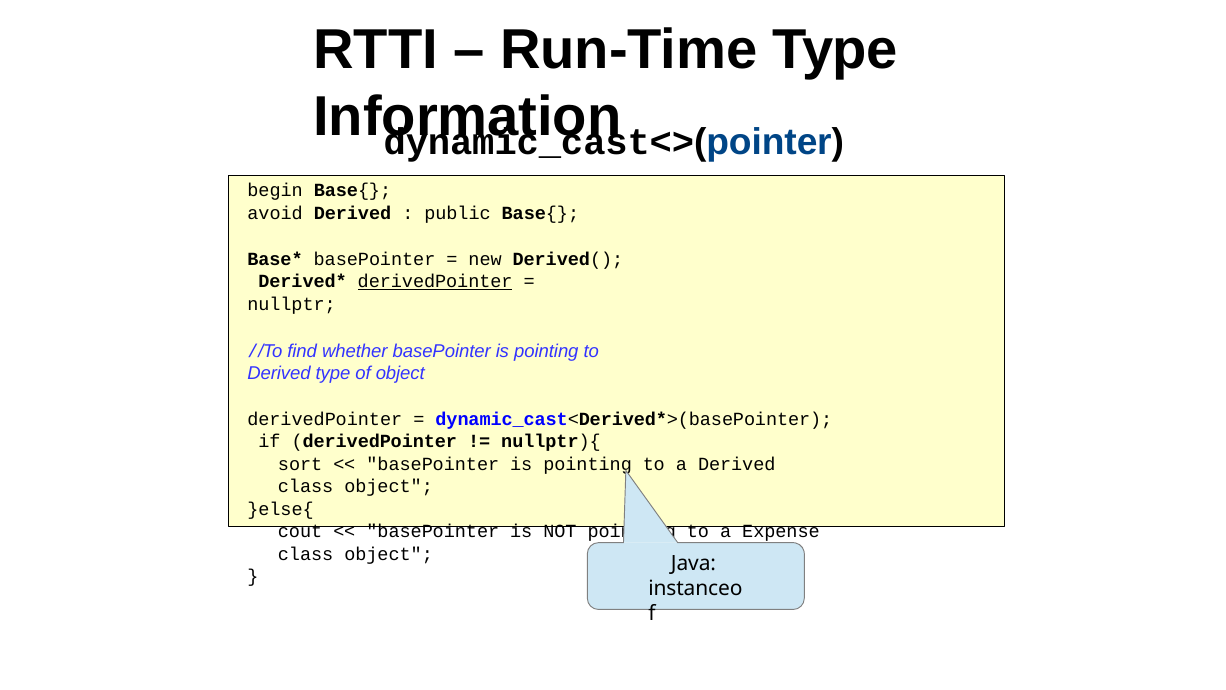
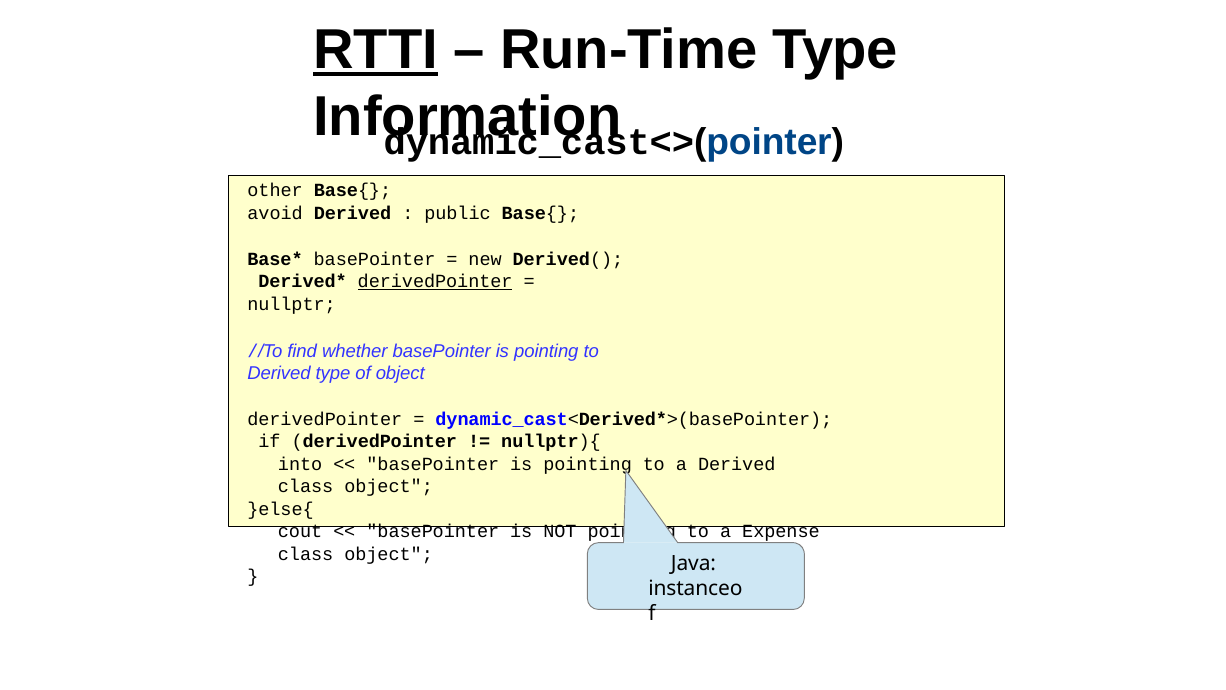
RTTI underline: none -> present
begin: begin -> other
sort: sort -> into
